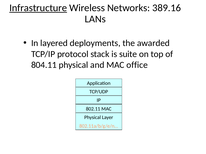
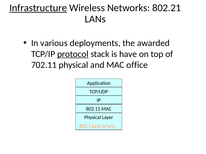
389.16: 389.16 -> 802.21
layered: layered -> various
protocol underline: none -> present
suite: suite -> have
804.11: 804.11 -> 702.11
